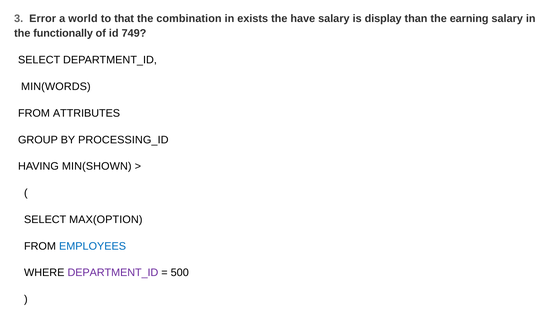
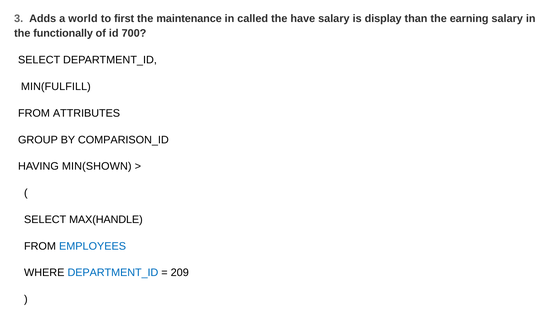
Error: Error -> Adds
that: that -> first
combination: combination -> maintenance
exists: exists -> called
749: 749 -> 700
MIN(WORDS: MIN(WORDS -> MIN(FULFILL
PROCESSING_ID: PROCESSING_ID -> COMPARISON_ID
MAX(OPTION: MAX(OPTION -> MAX(HANDLE
DEPARTMENT_ID at (113, 273) colour: purple -> blue
500: 500 -> 209
